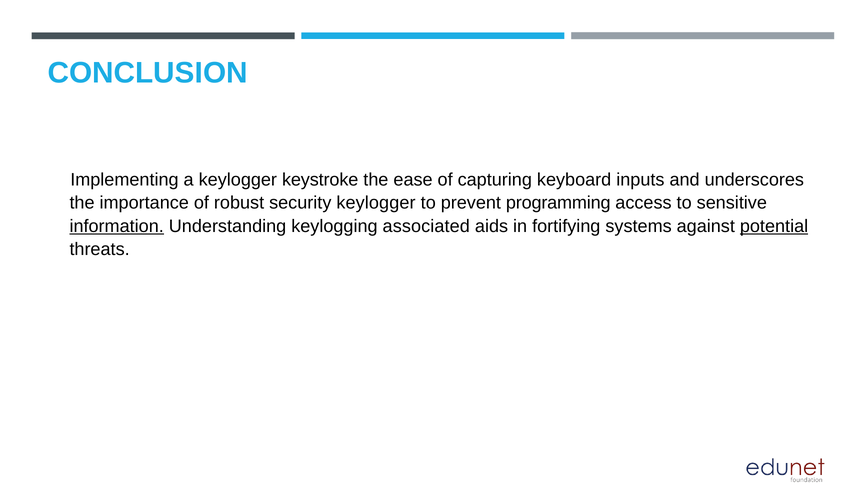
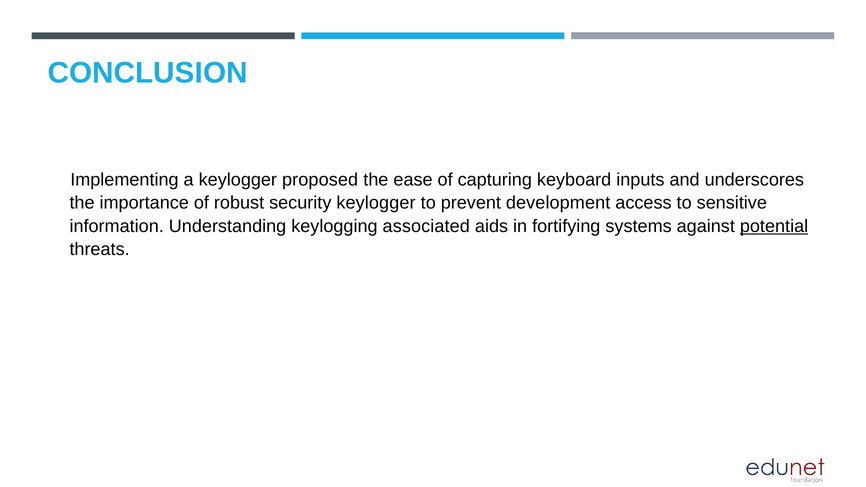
keystroke: keystroke -> proposed
programming: programming -> development
information underline: present -> none
